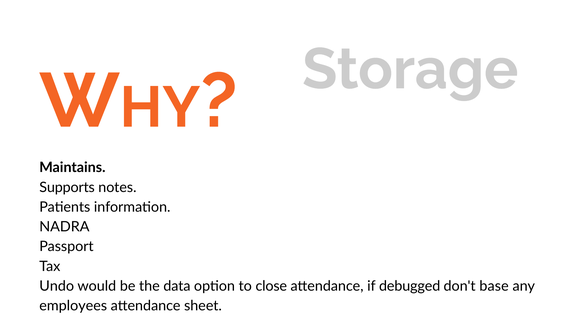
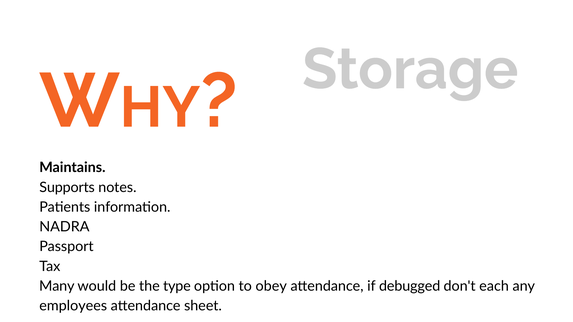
Undo: Undo -> Many
data: data -> type
close: close -> obey
base: base -> each
